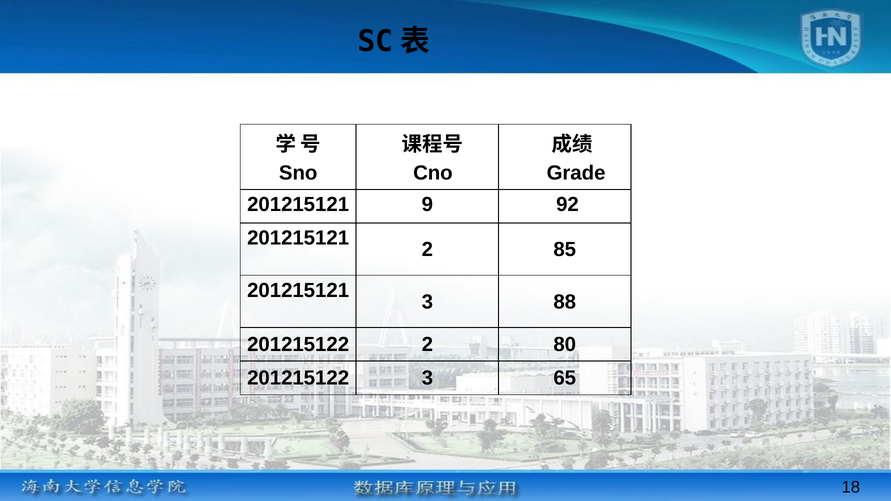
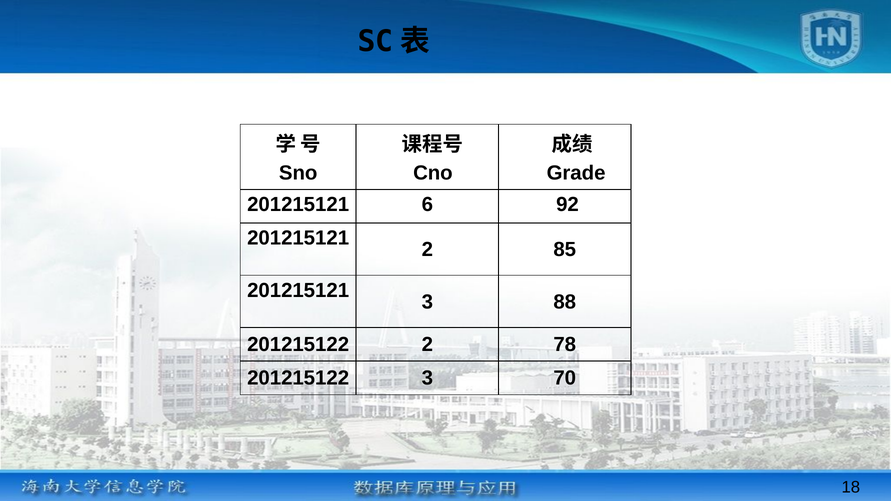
9: 9 -> 6
80: 80 -> 78
65: 65 -> 70
